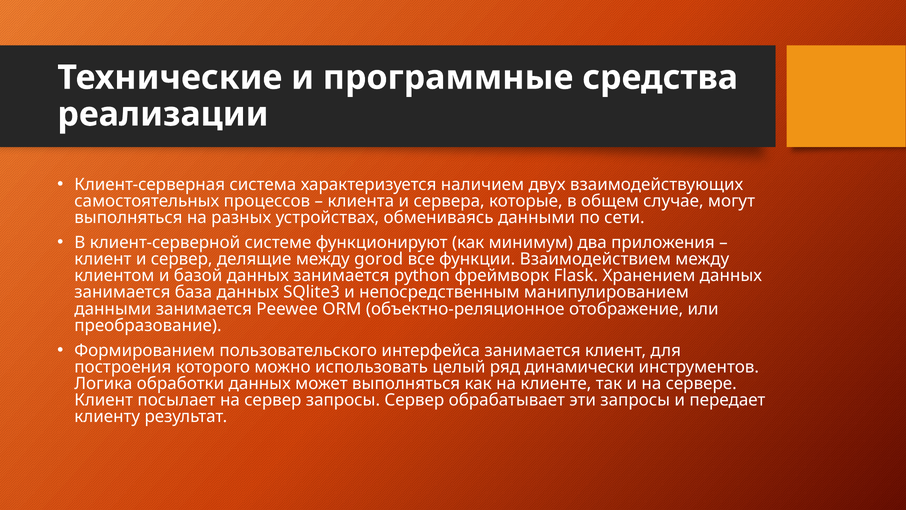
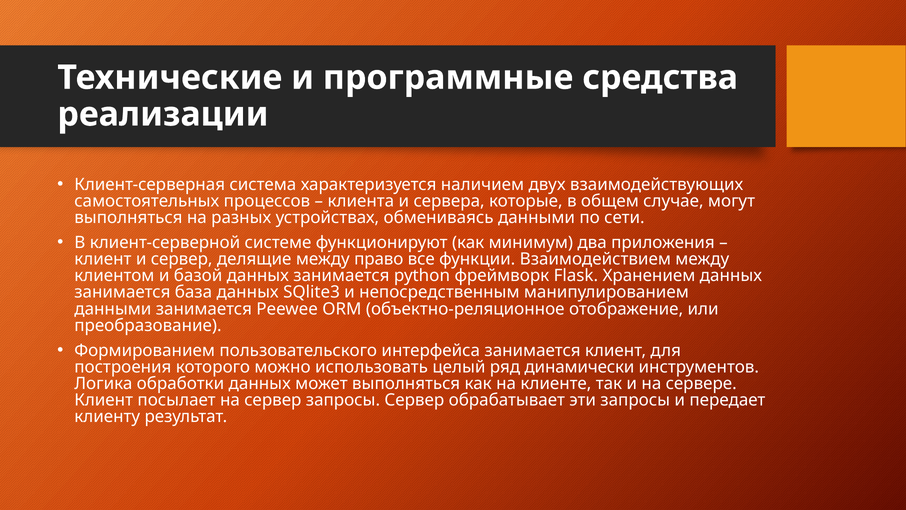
gorod: gorod -> право
